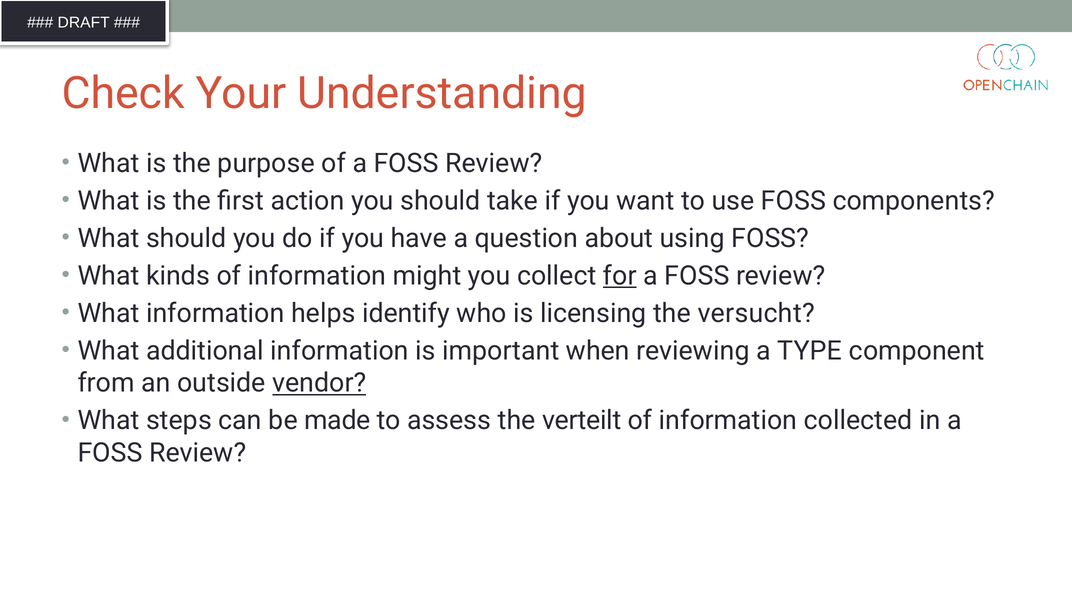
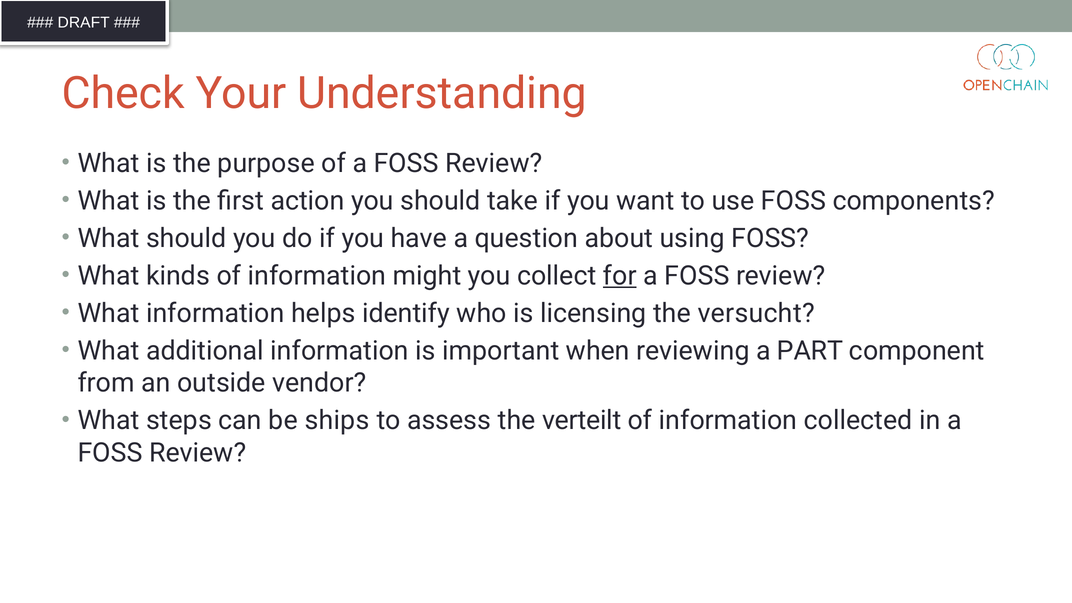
TYPE: TYPE -> PART
vendor underline: present -> none
made: made -> ships
